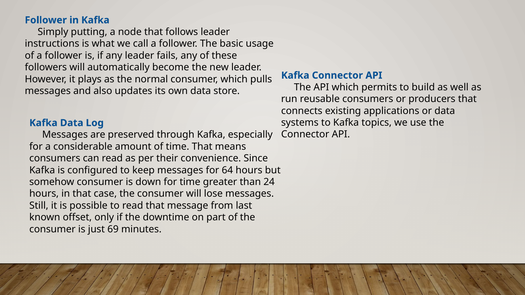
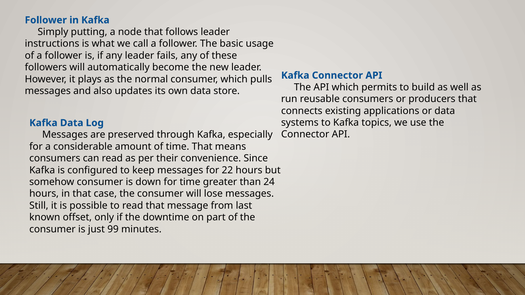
64: 64 -> 22
69: 69 -> 99
